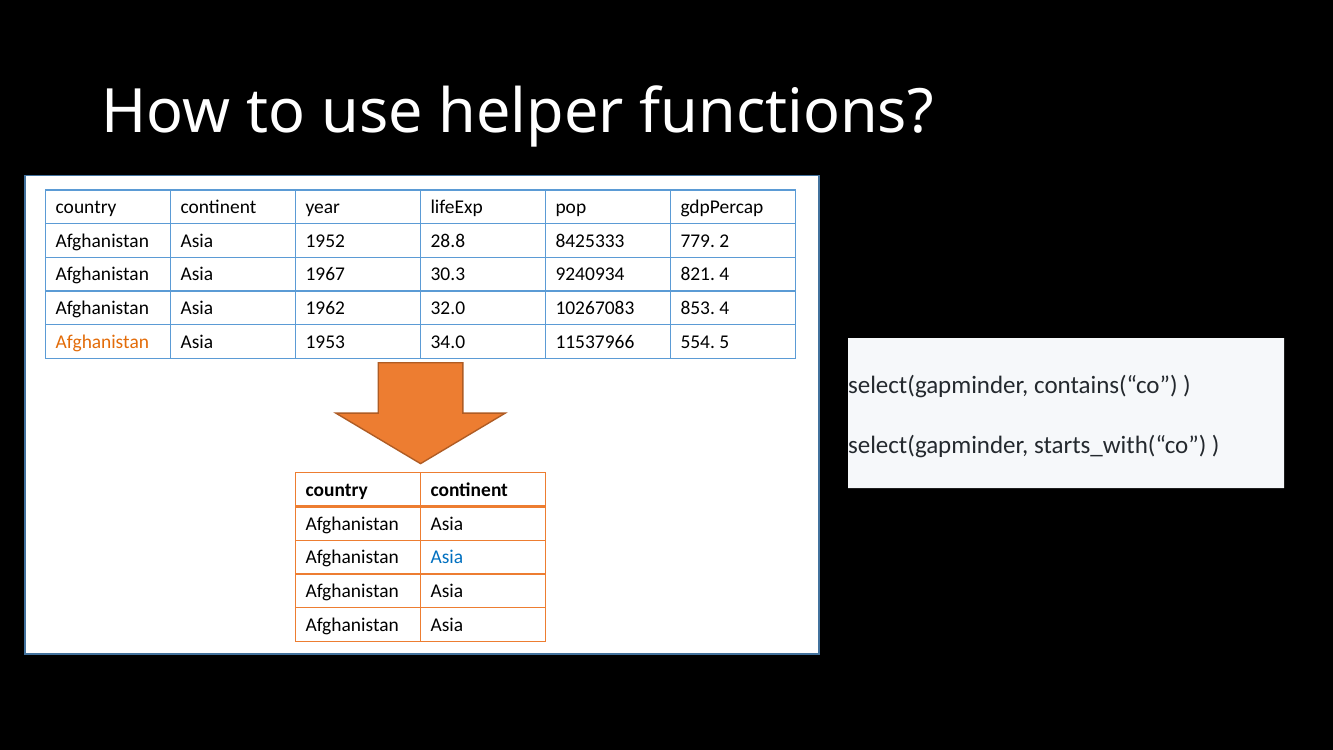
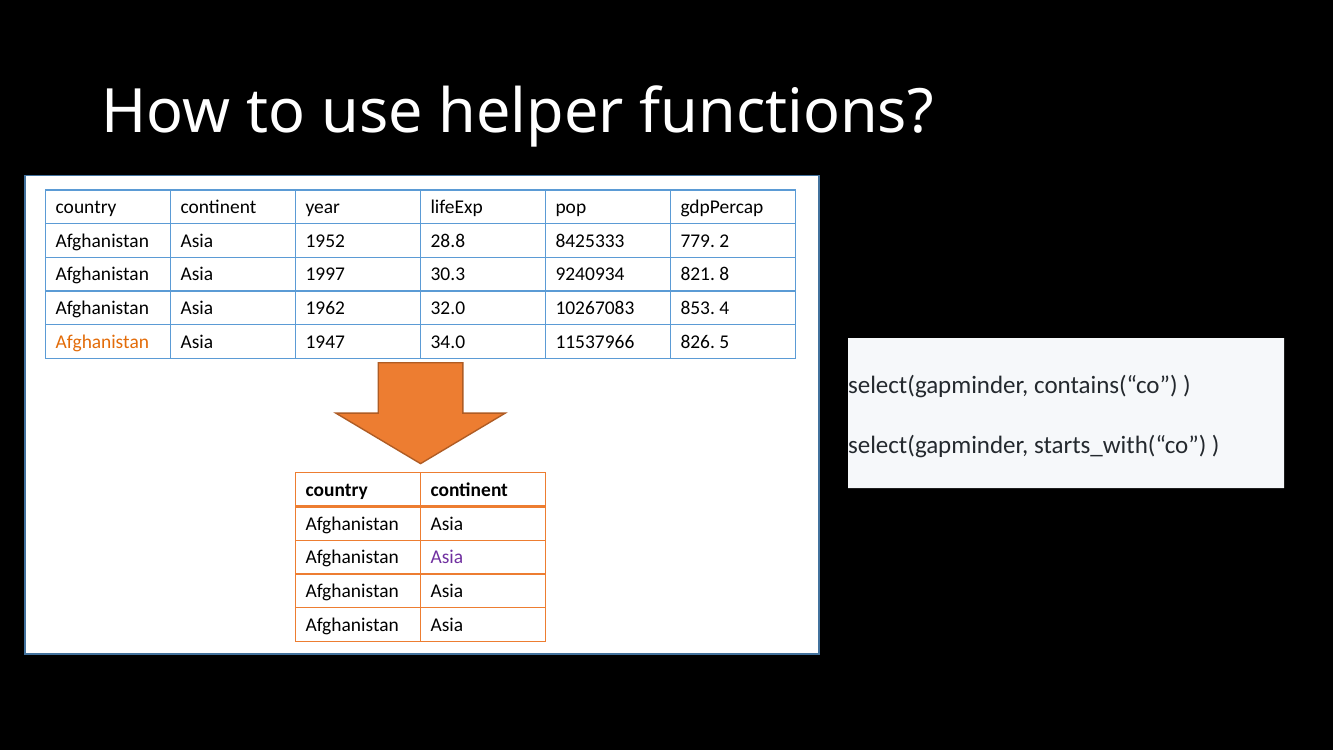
1967: 1967 -> 1997
821 4: 4 -> 8
1953: 1953 -> 1947
554: 554 -> 826
Asia at (447, 557) colour: blue -> purple
